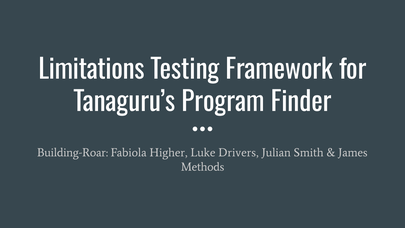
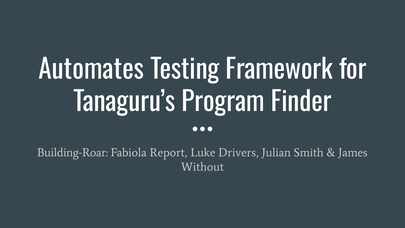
Limitations: Limitations -> Automates
Higher: Higher -> Report
Methods: Methods -> Without
